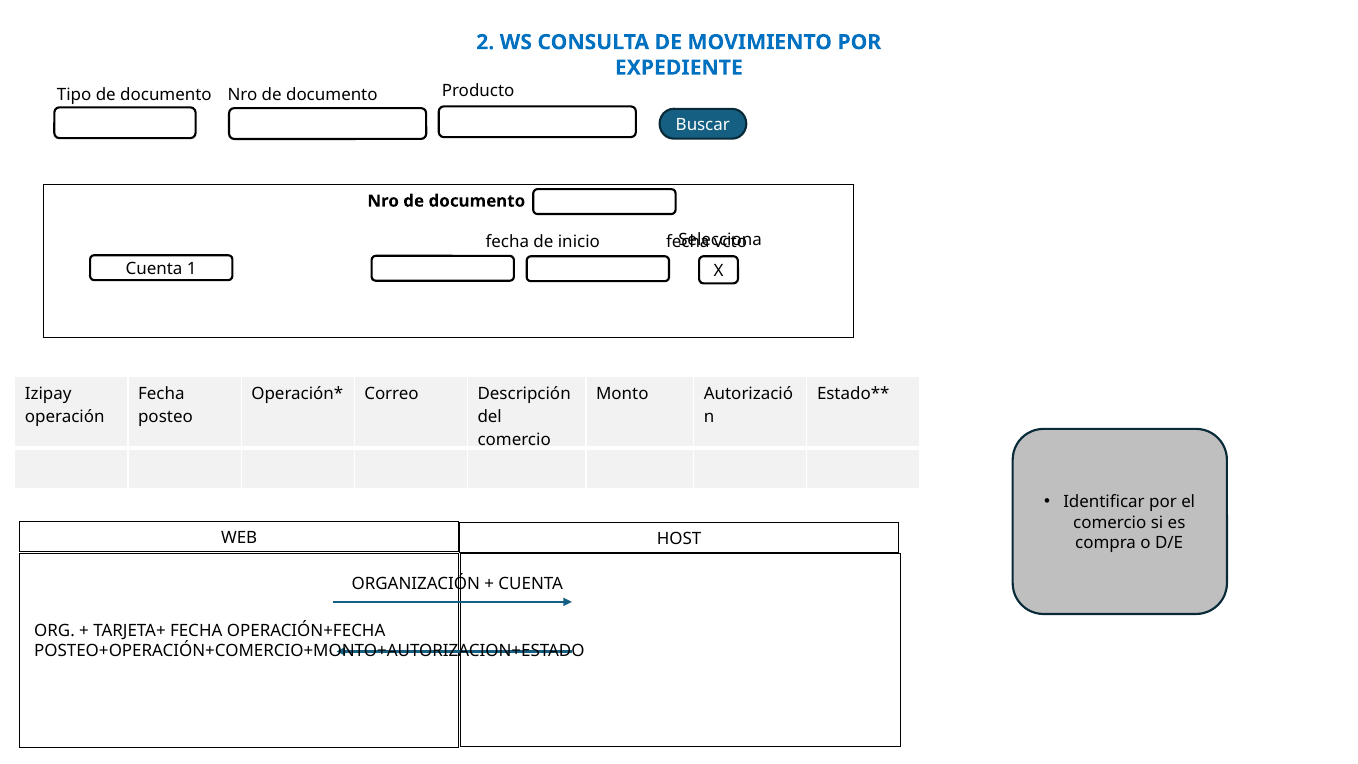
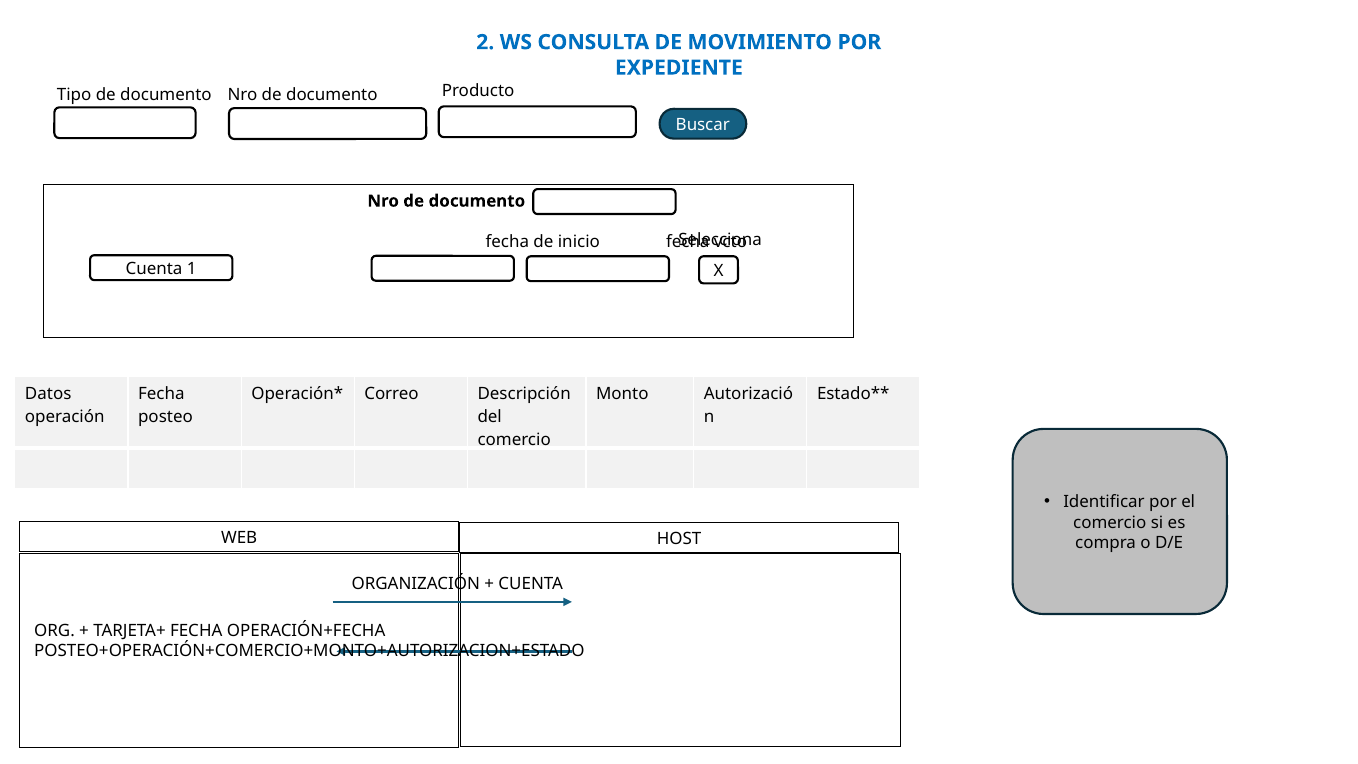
Izipay: Izipay -> Datos
